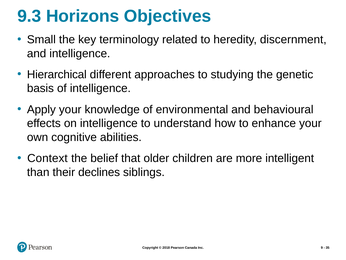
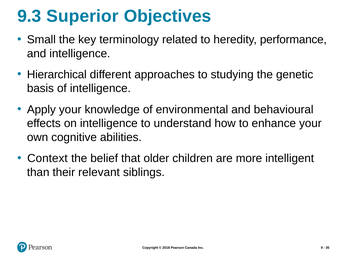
Horizons: Horizons -> Superior
discernment: discernment -> performance
declines: declines -> relevant
